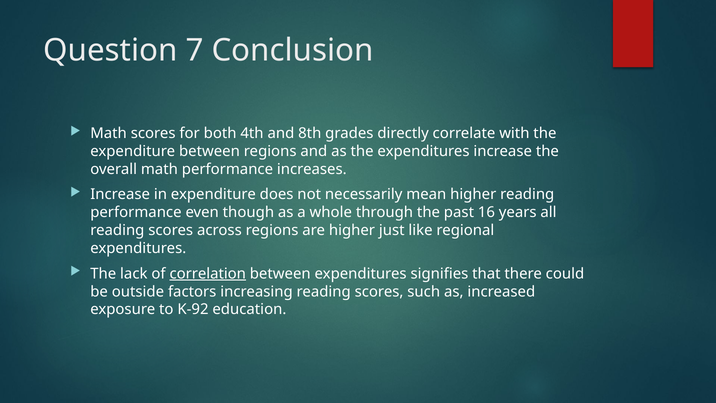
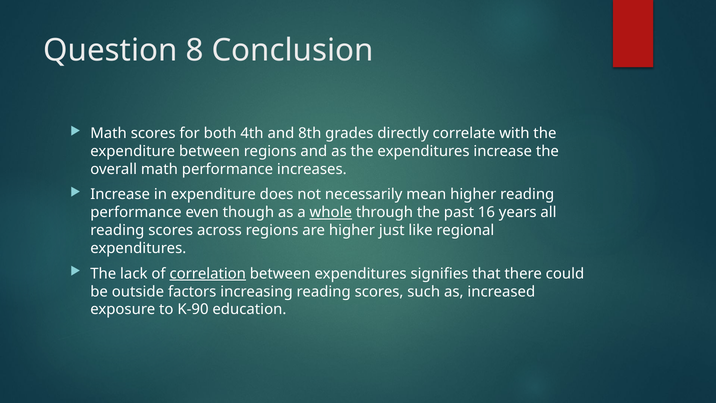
7: 7 -> 8
whole underline: none -> present
K-92: K-92 -> K-90
